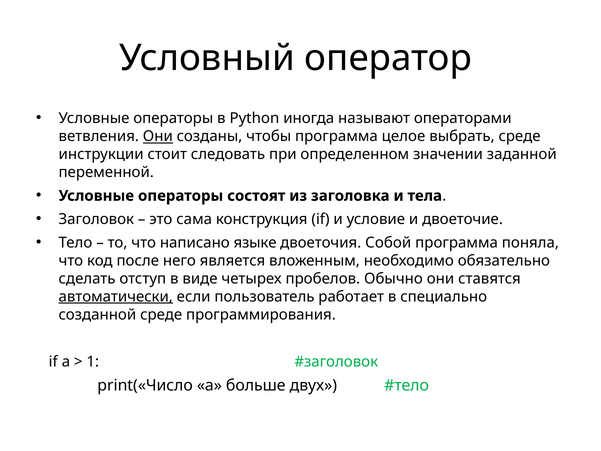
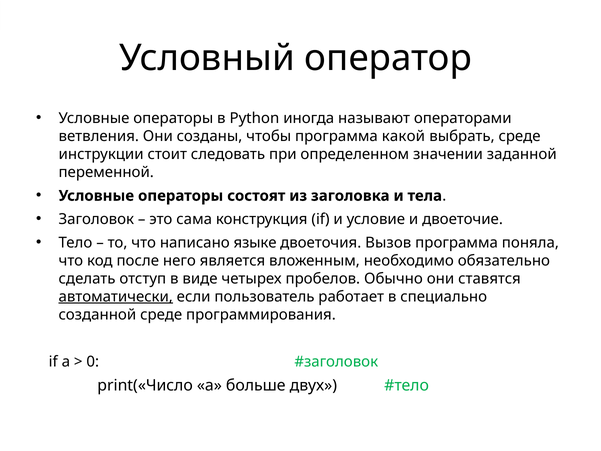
Они at (158, 136) underline: present -> none
целое: целое -> какой
Собой: Собой -> Вызов
1: 1 -> 0
